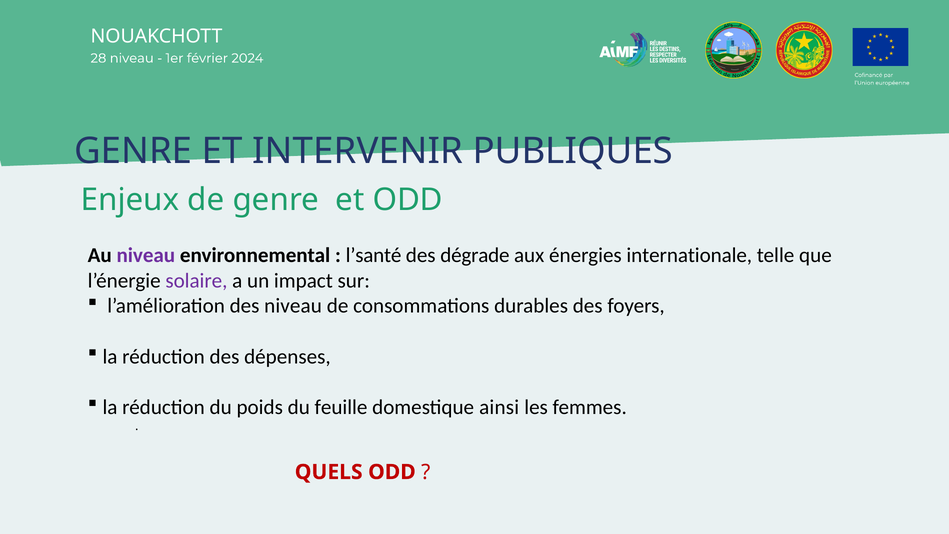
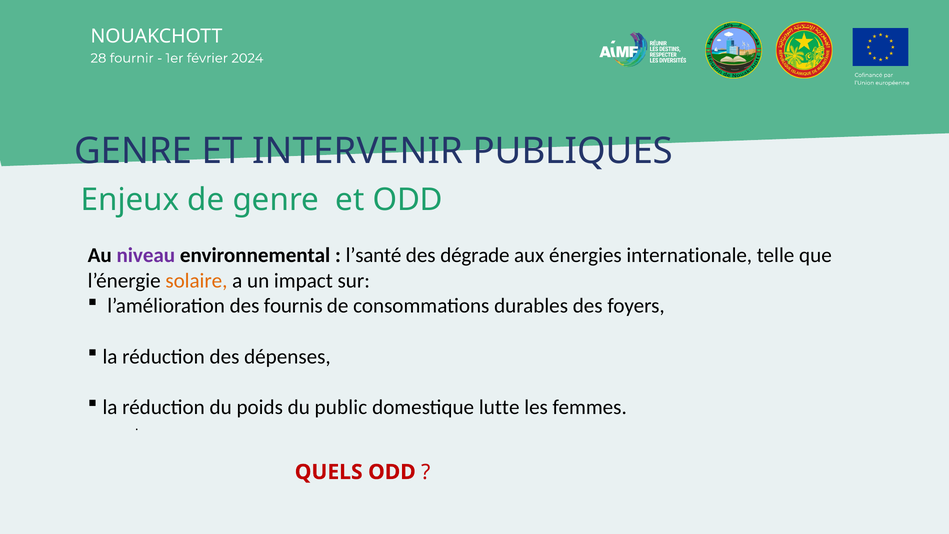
28 niveau: niveau -> fournir
solaire colour: purple -> orange
des niveau: niveau -> fournis
feuille: feuille -> public
ainsi: ainsi -> lutte
